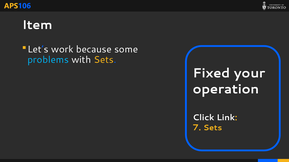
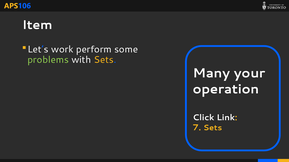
because: because -> perform
problems colour: light blue -> light green
Fixed: Fixed -> Many
